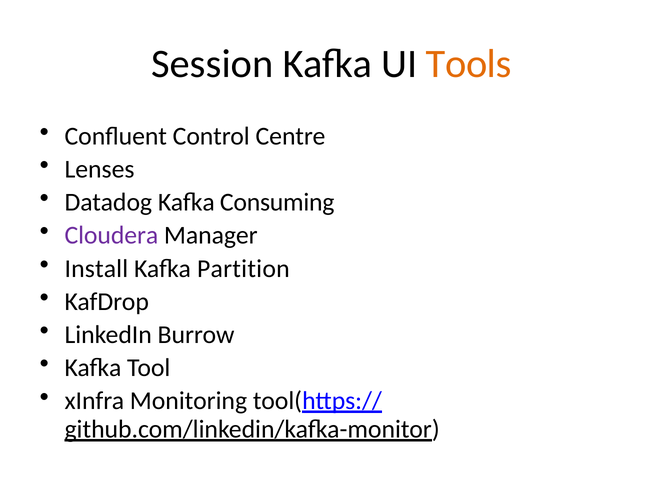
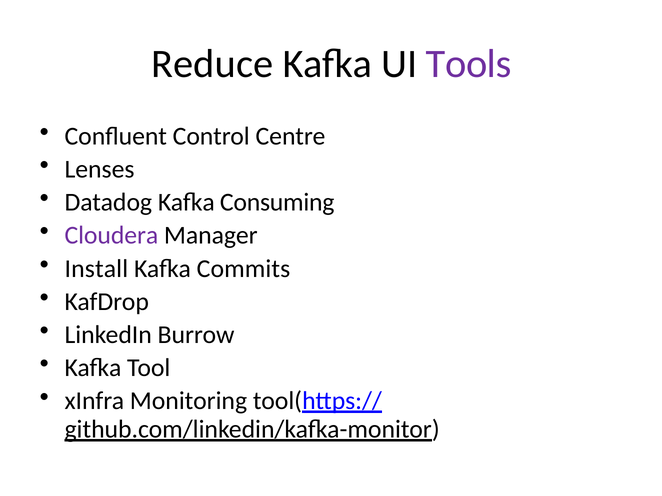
Session: Session -> Reduce
Tools colour: orange -> purple
Partition: Partition -> Commits
